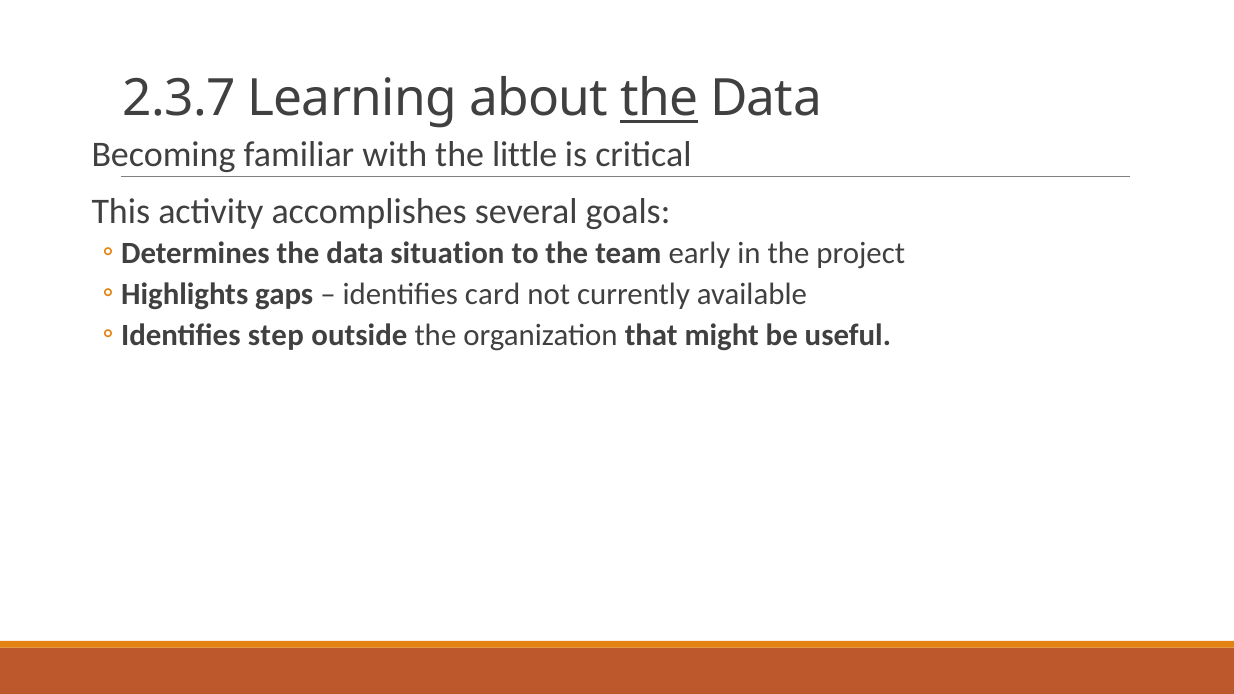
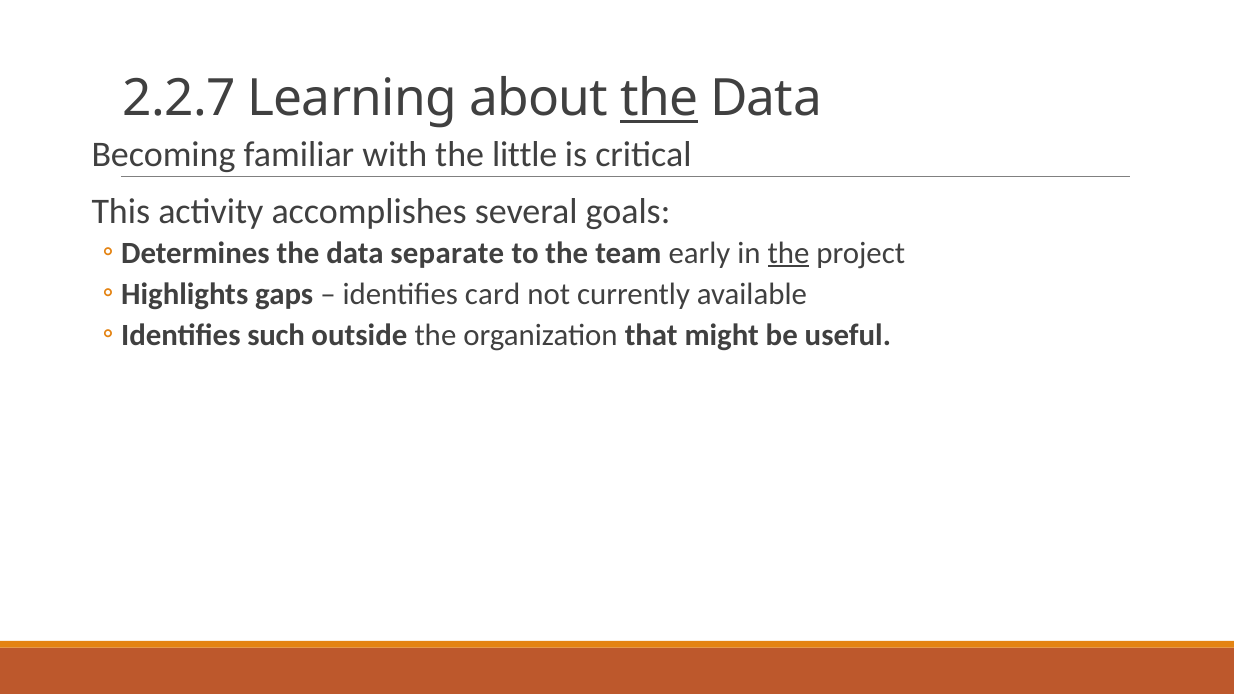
2.3.7: 2.3.7 -> 2.2.7
situation: situation -> separate
the at (788, 253) underline: none -> present
step: step -> such
